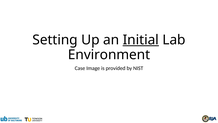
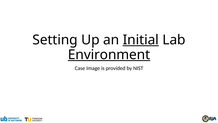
Environment underline: none -> present
